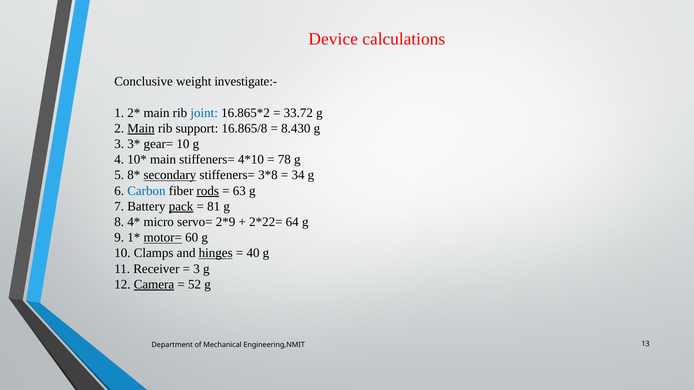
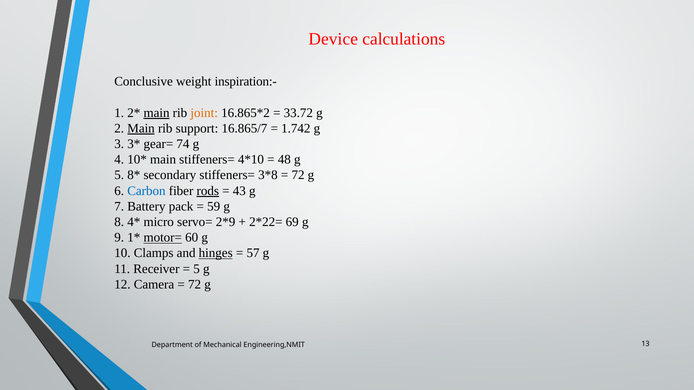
investigate:-: investigate:- -> inspiration:-
main at (157, 113) underline: none -> present
joint colour: blue -> orange
16.865/8: 16.865/8 -> 16.865/7
8.430: 8.430 -> 1.742
gear= 10: 10 -> 74
78: 78 -> 48
secondary underline: present -> none
34 at (298, 175): 34 -> 72
63: 63 -> 43
pack underline: present -> none
81: 81 -> 59
64: 64 -> 69
40: 40 -> 57
3 at (197, 269): 3 -> 5
Camera underline: present -> none
52 at (195, 285): 52 -> 72
